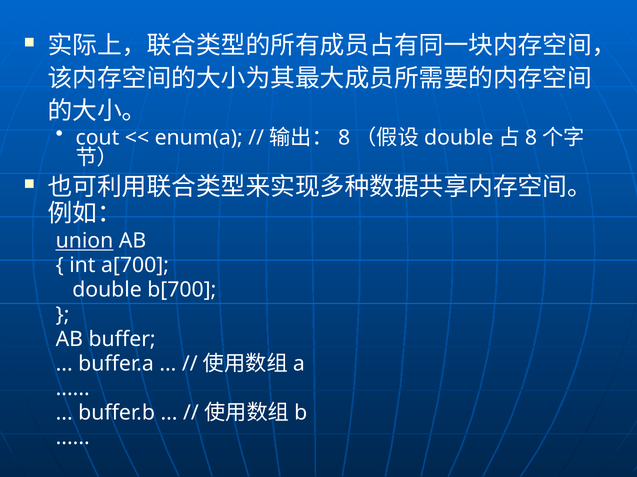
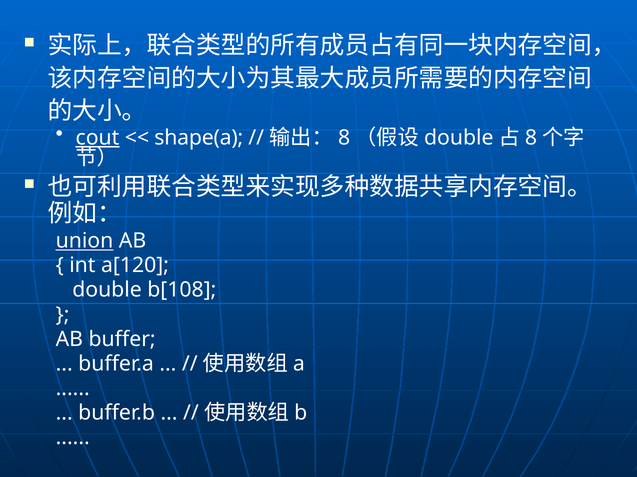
cout underline: none -> present
enum(a: enum(a -> shape(a
a[700: a[700 -> a[120
b[700: b[700 -> b[108
